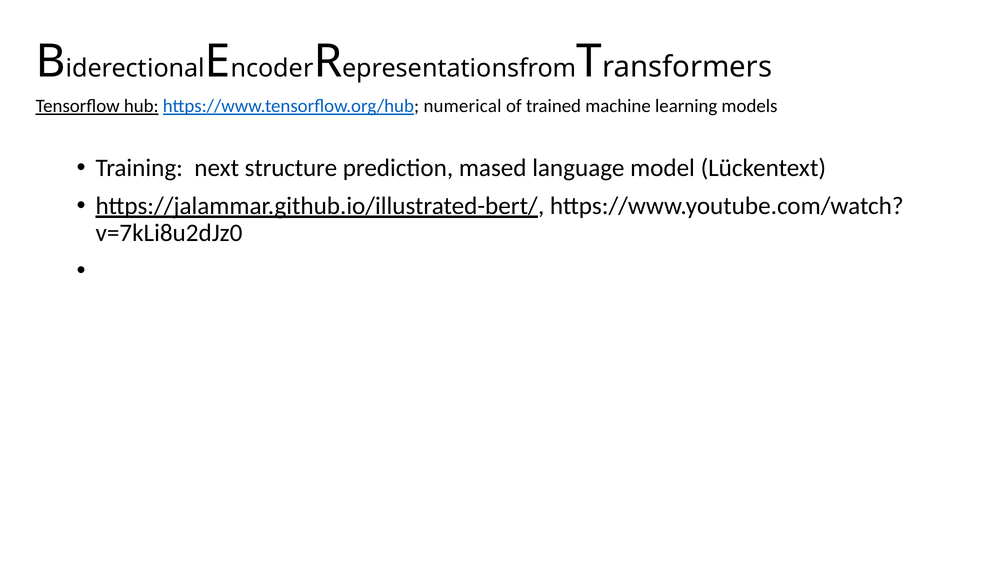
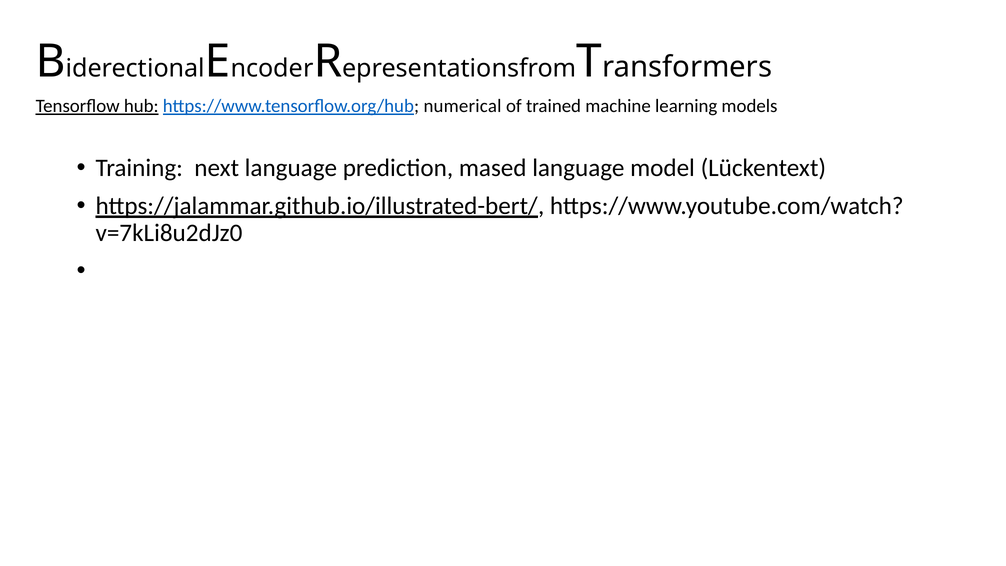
next structure: structure -> language
